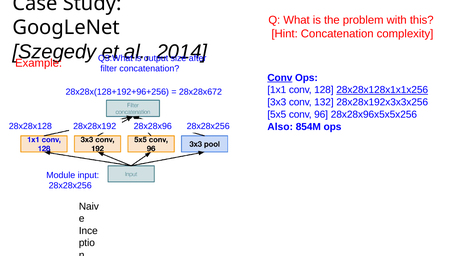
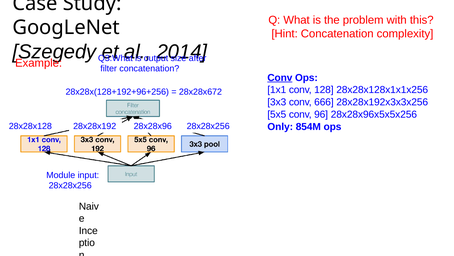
28x28x128x1x1x256 underline: present -> none
132: 132 -> 666
Also: Also -> Only
